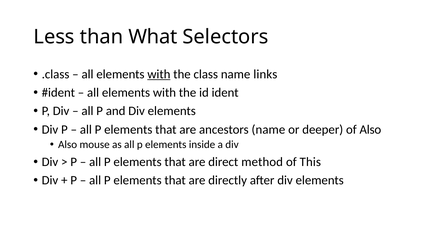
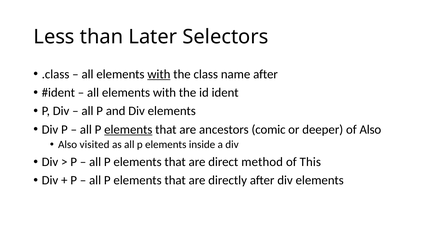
What: What -> Later
name links: links -> after
elements at (128, 129) underline: none -> present
ancestors name: name -> comic
mouse: mouse -> visited
